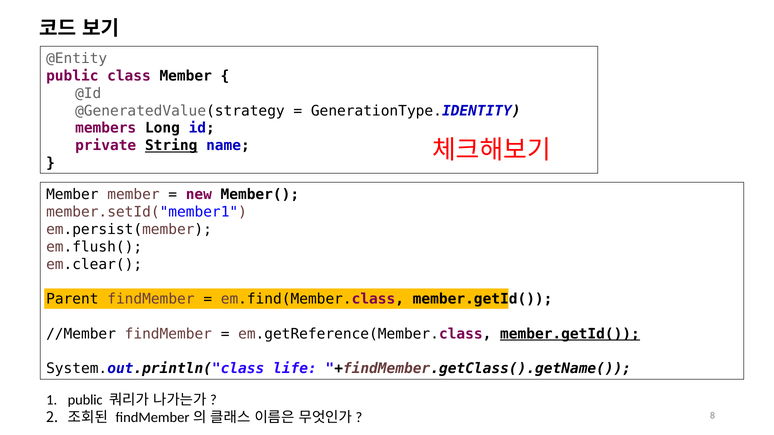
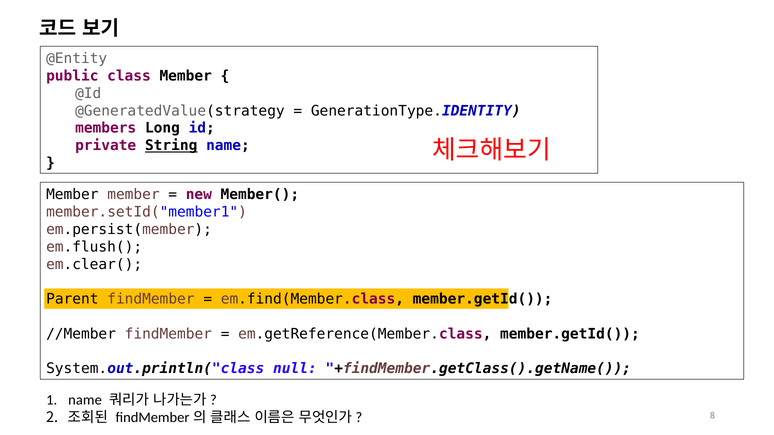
member.getId( at (570, 334) underline: present -> none
life: life -> null
public at (85, 400): public -> name
